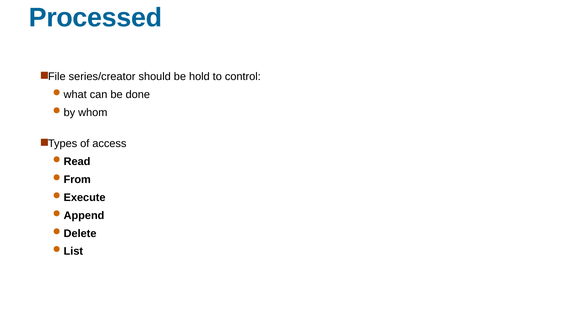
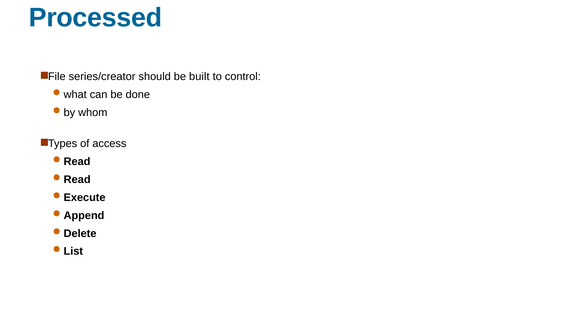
hold: hold -> built
From at (77, 179): From -> Read
